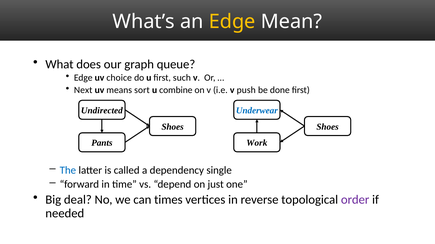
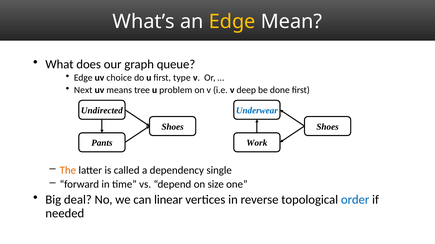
such: such -> type
sort: sort -> tree
combine: combine -> problem
push: push -> deep
The colour: blue -> orange
just: just -> size
times: times -> linear
order colour: purple -> blue
